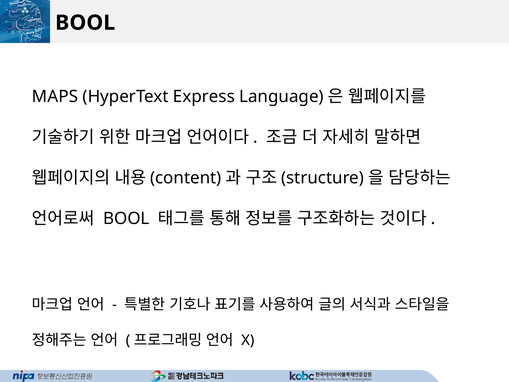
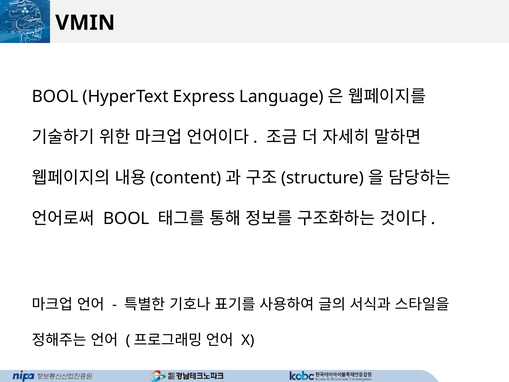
BOOL at (85, 23): BOOL -> VMIN
MAPS at (55, 96): MAPS -> BOOL
